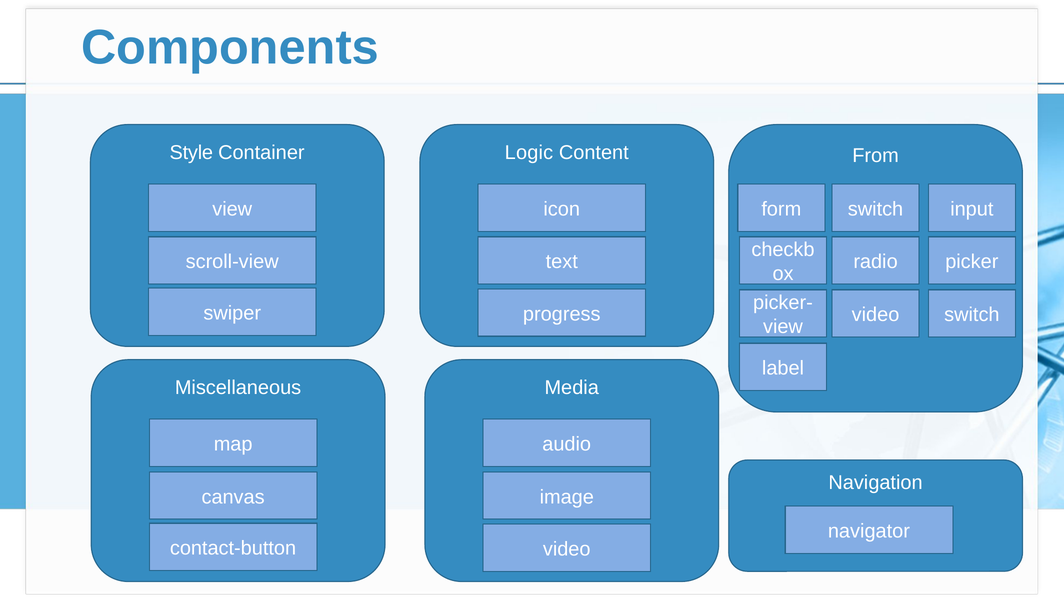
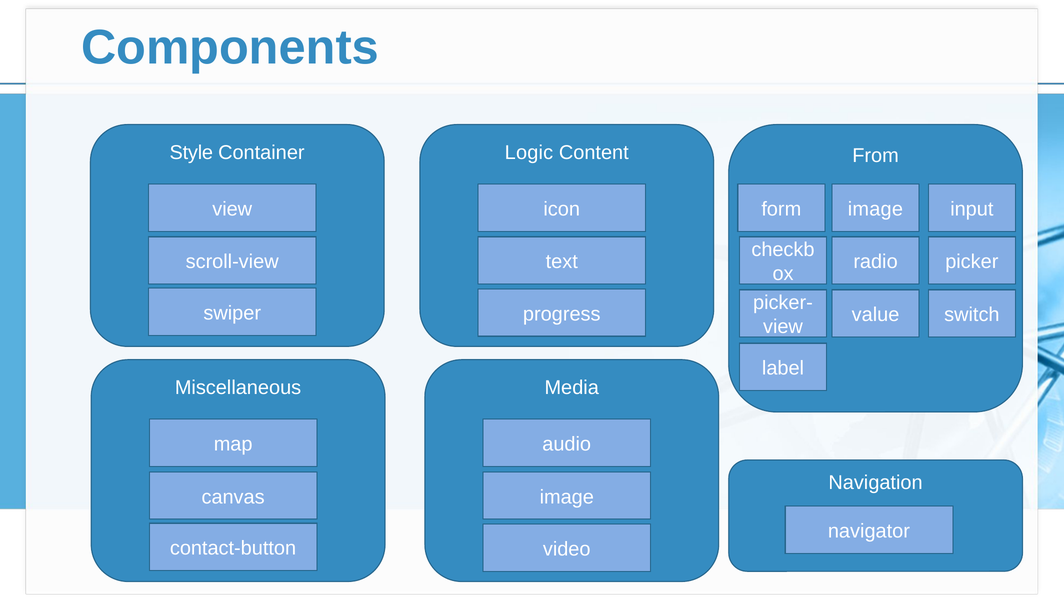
form switch: switch -> image
video at (876, 315): video -> value
